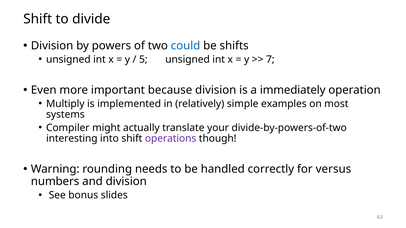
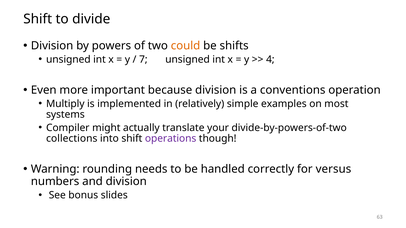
could colour: blue -> orange
5: 5 -> 7
7: 7 -> 4
immediately: immediately -> conventions
interesting: interesting -> collections
